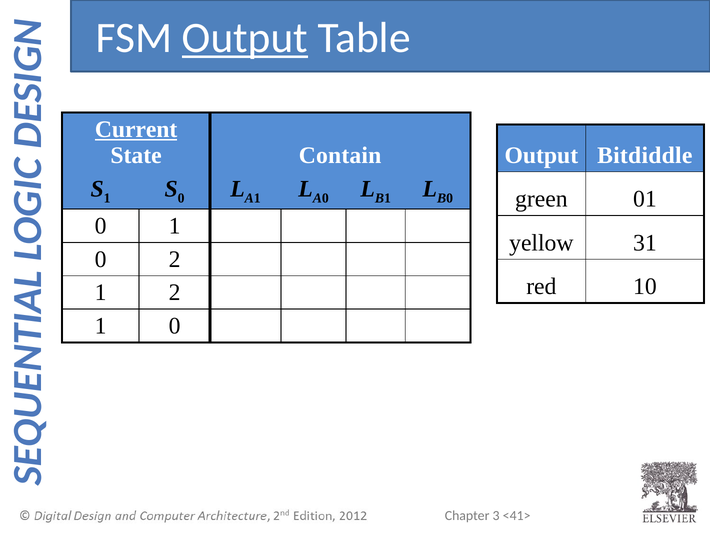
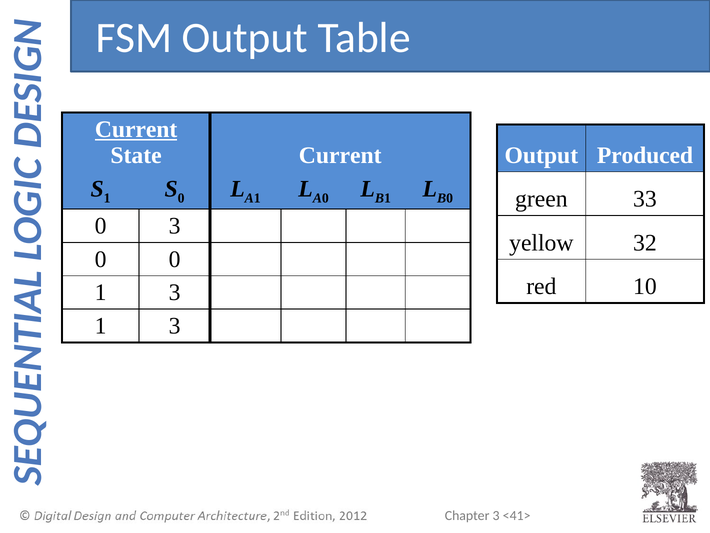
Output at (245, 38) underline: present -> none
Bitdiddle: Bitdiddle -> Produced
State Contain: Contain -> Current
01: 01 -> 33
0 1: 1 -> 3
31: 31 -> 32
0 2: 2 -> 0
2 at (175, 292): 2 -> 3
0 at (175, 326): 0 -> 3
